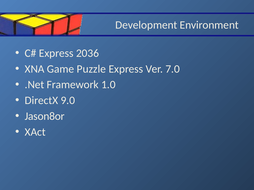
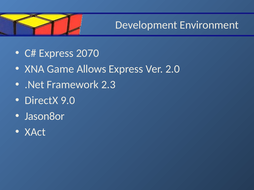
2036: 2036 -> 2070
Puzzle: Puzzle -> Allows
7.0: 7.0 -> 2.0
1.0: 1.0 -> 2.3
